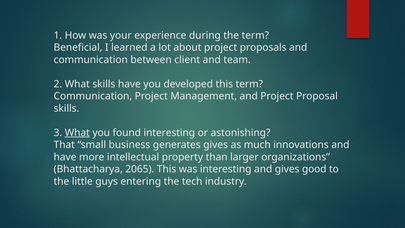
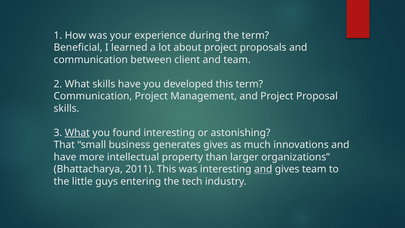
2065: 2065 -> 2011
and at (263, 169) underline: none -> present
gives good: good -> team
